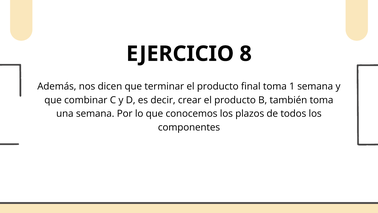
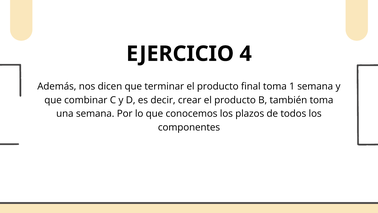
8: 8 -> 4
